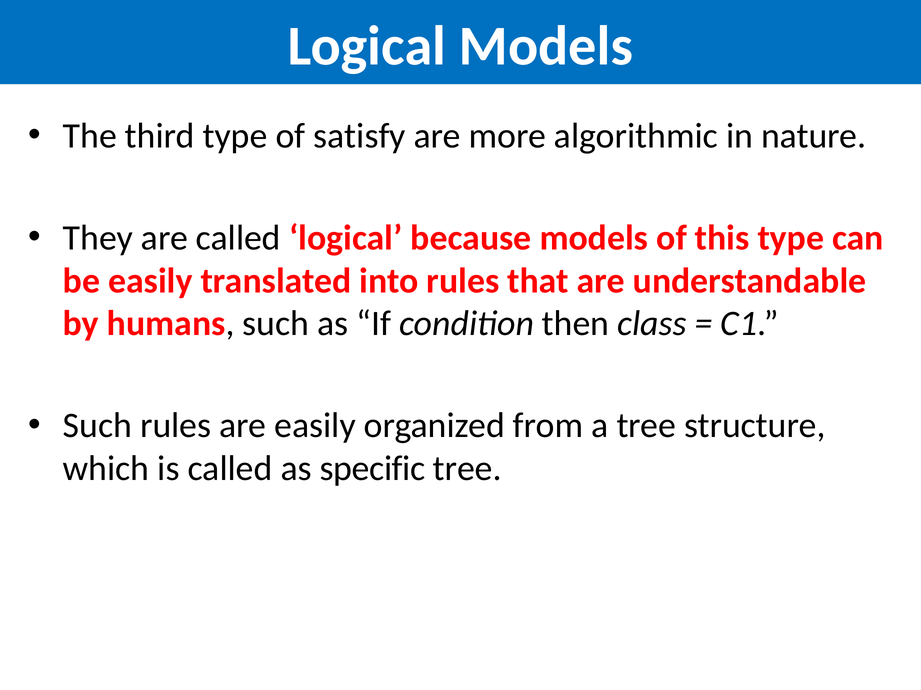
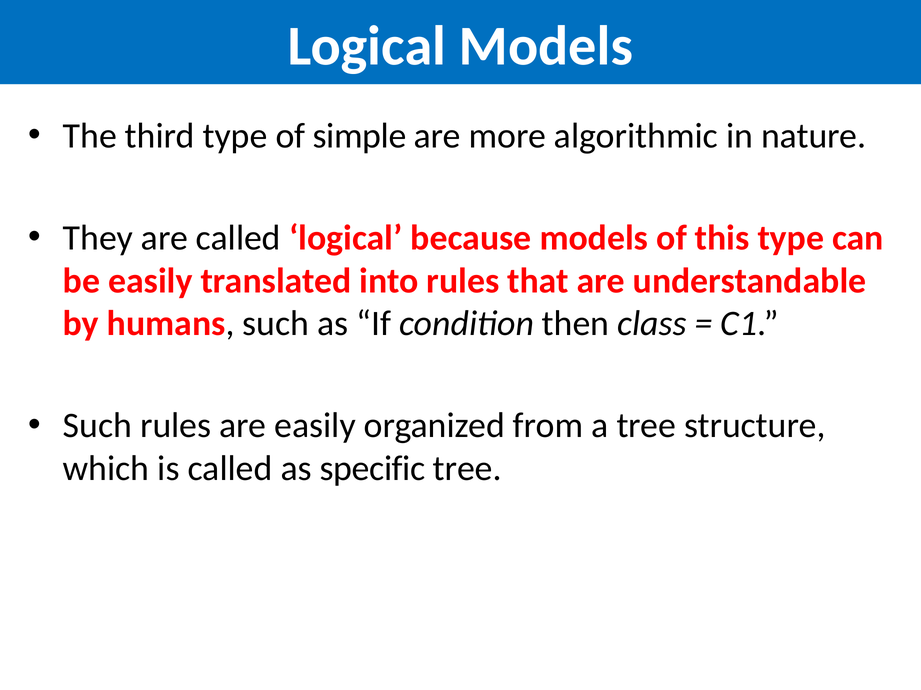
satisfy: satisfy -> simple
